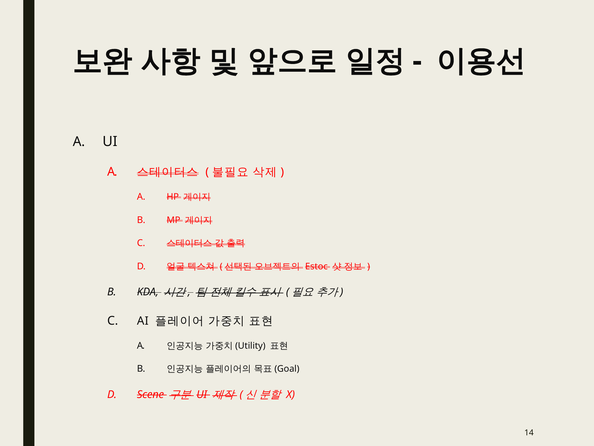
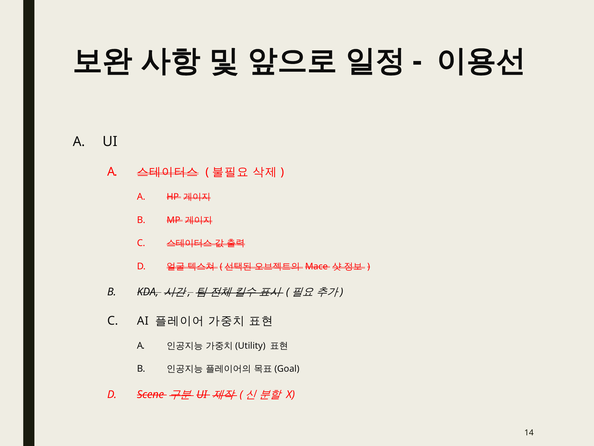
Estoc: Estoc -> Mace
